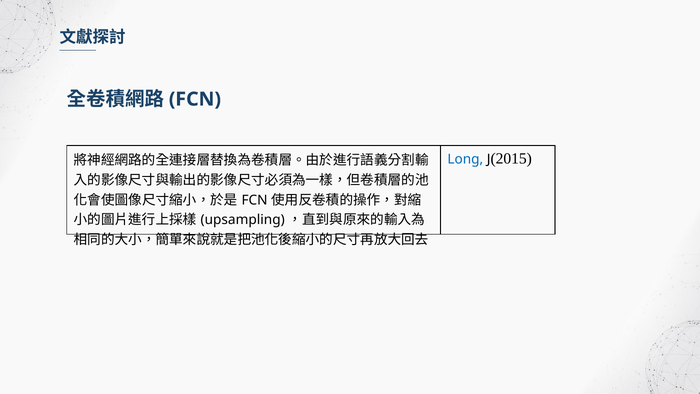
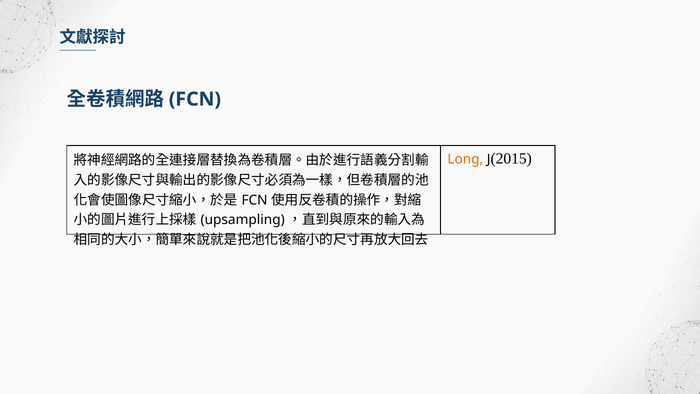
Long colour: blue -> orange
